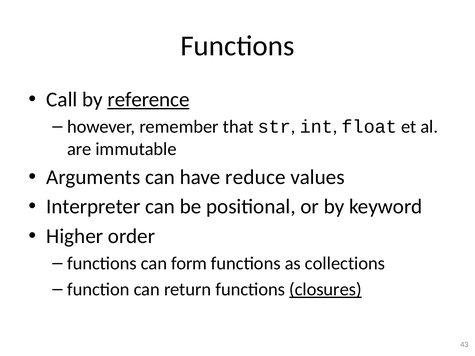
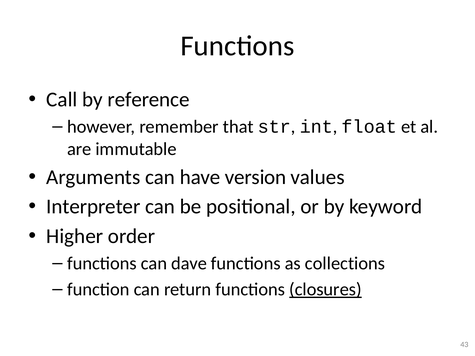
reference underline: present -> none
reduce: reduce -> version
form: form -> dave
